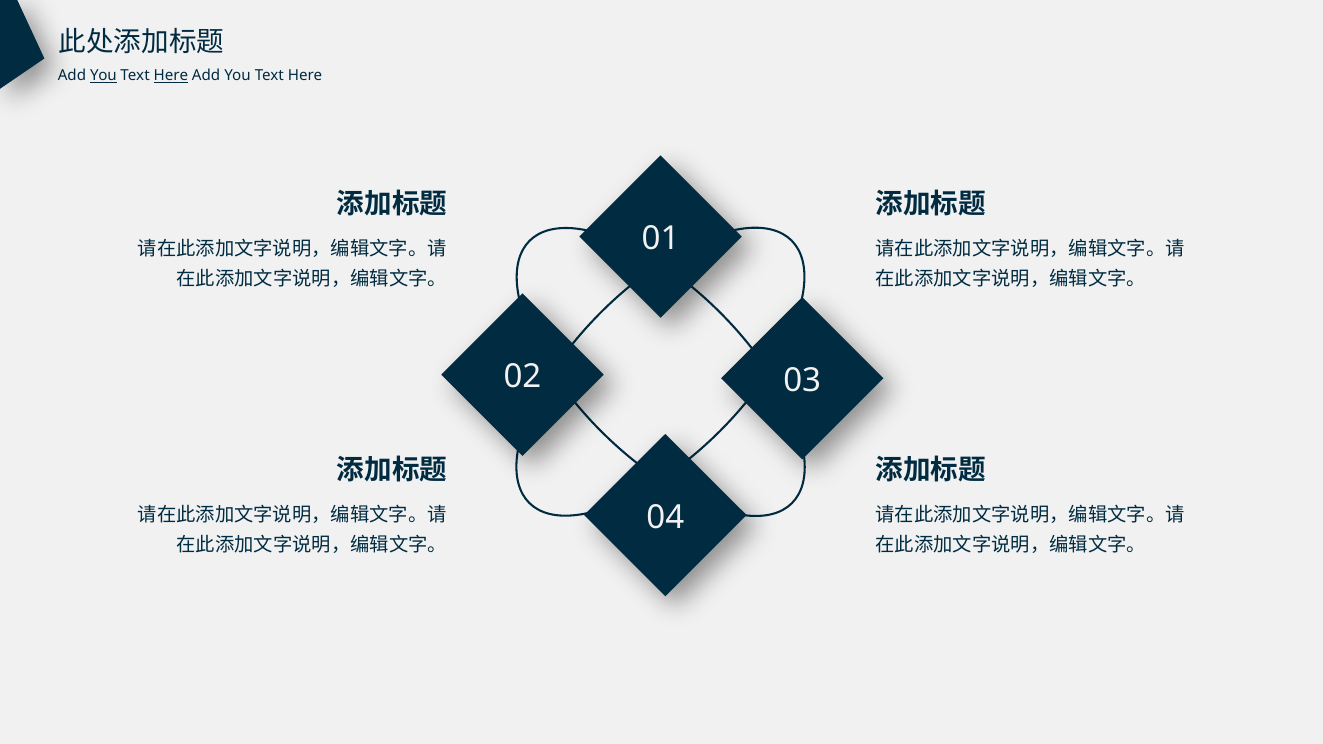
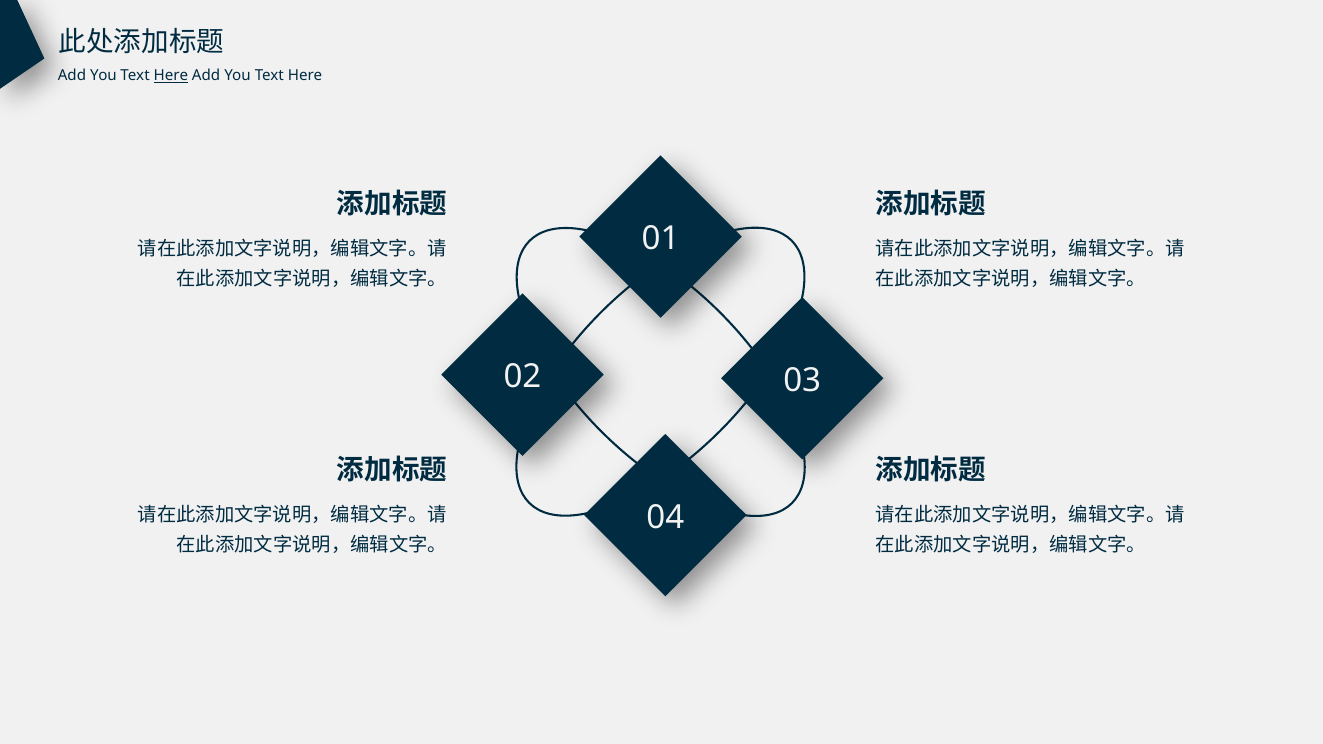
You at (103, 76) underline: present -> none
